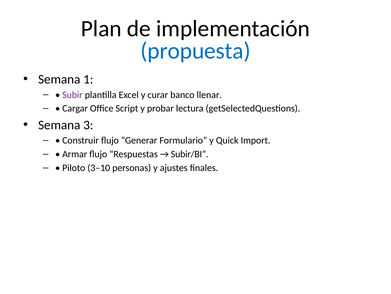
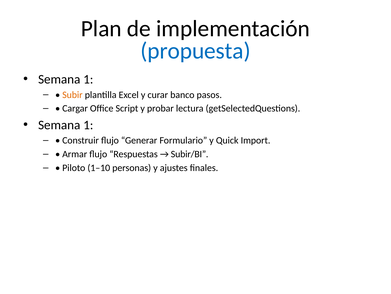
Subir colour: purple -> orange
llenar: llenar -> pasos
3 at (88, 125): 3 -> 1
3–10: 3–10 -> 1–10
